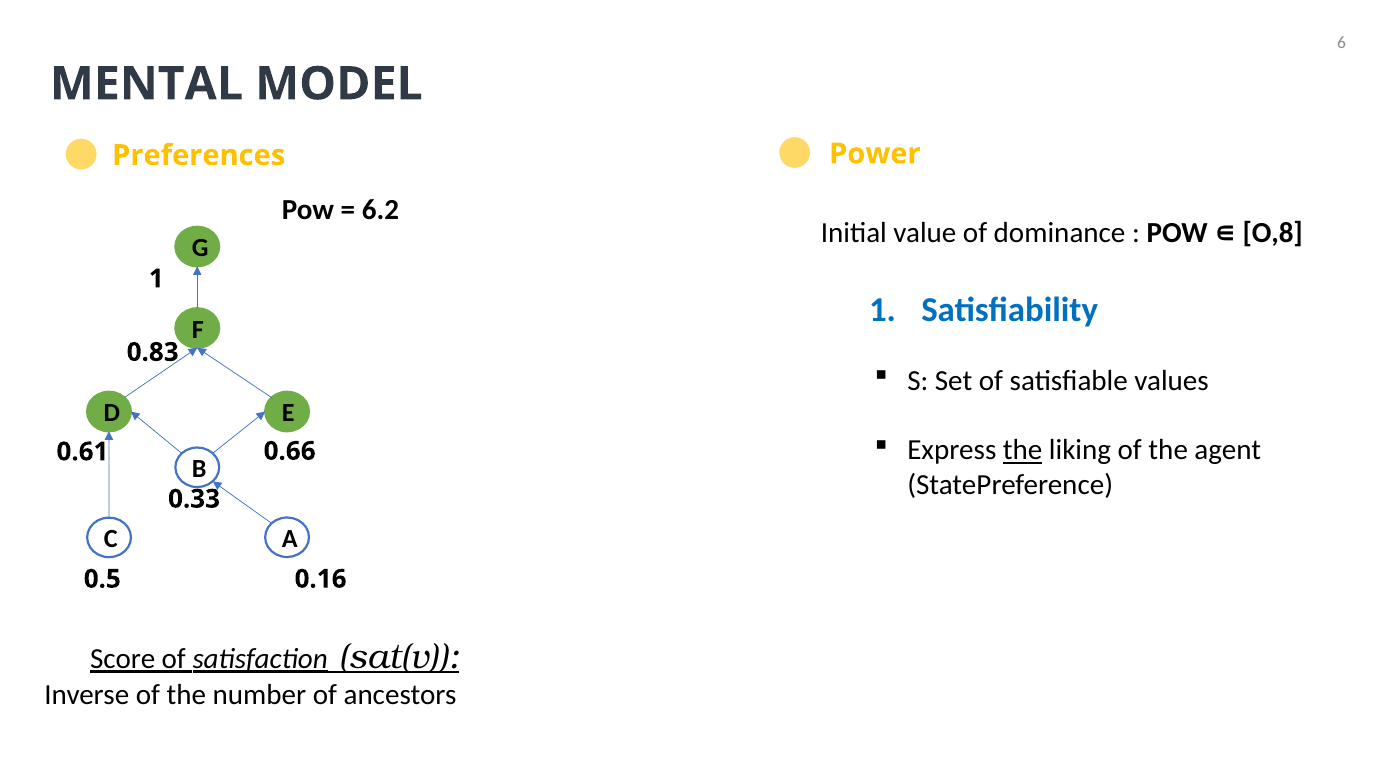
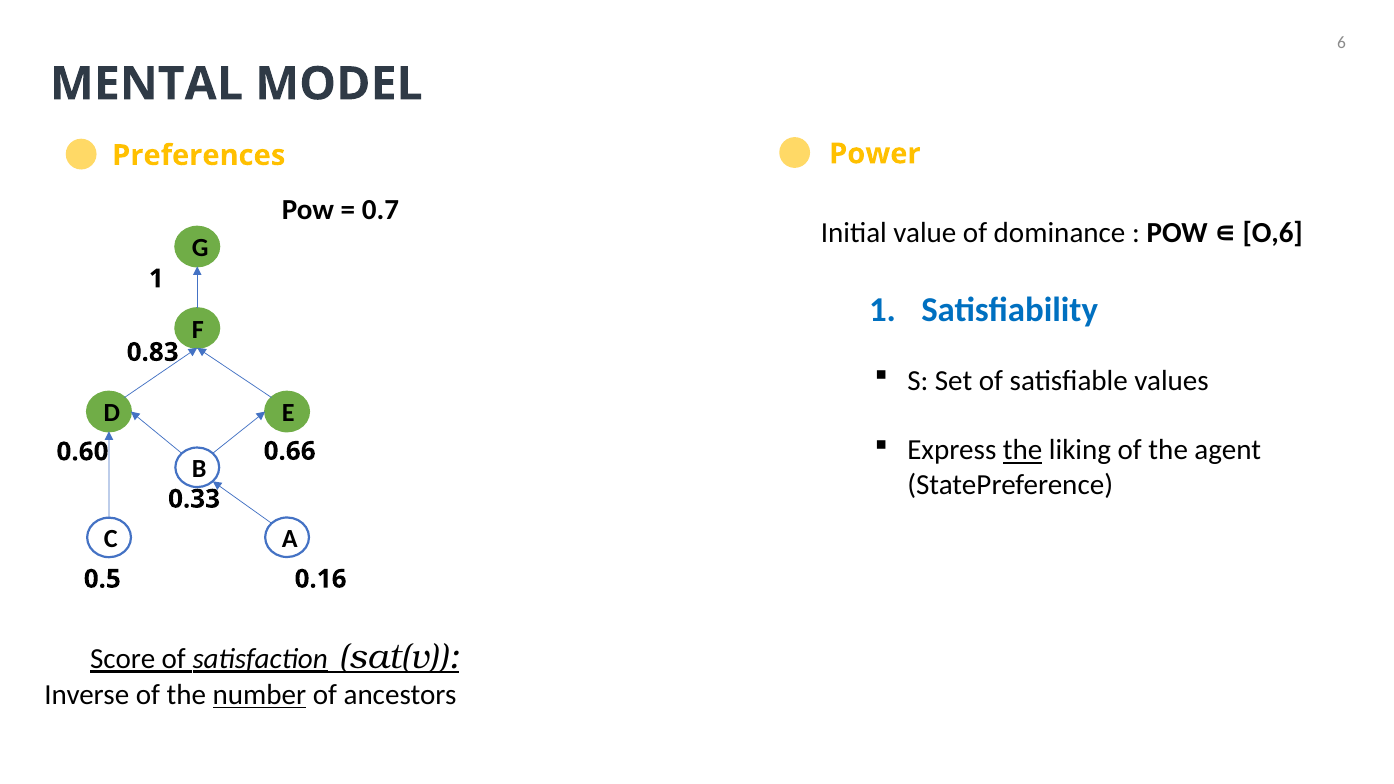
6.2: 6.2 -> 0.7
O,8: O,8 -> O,6
0.61: 0.61 -> 0.60
number underline: none -> present
